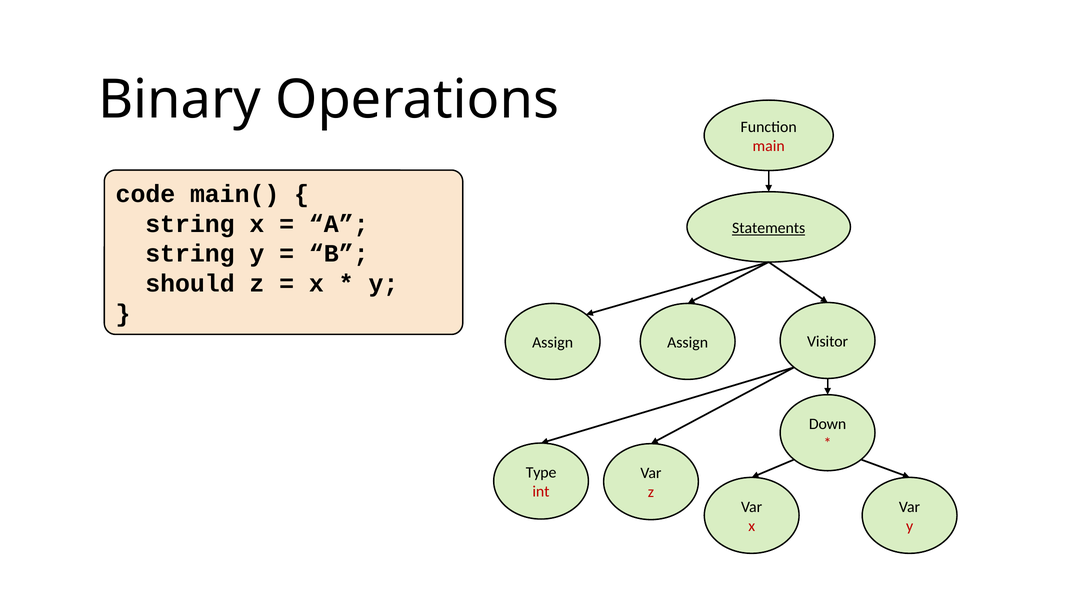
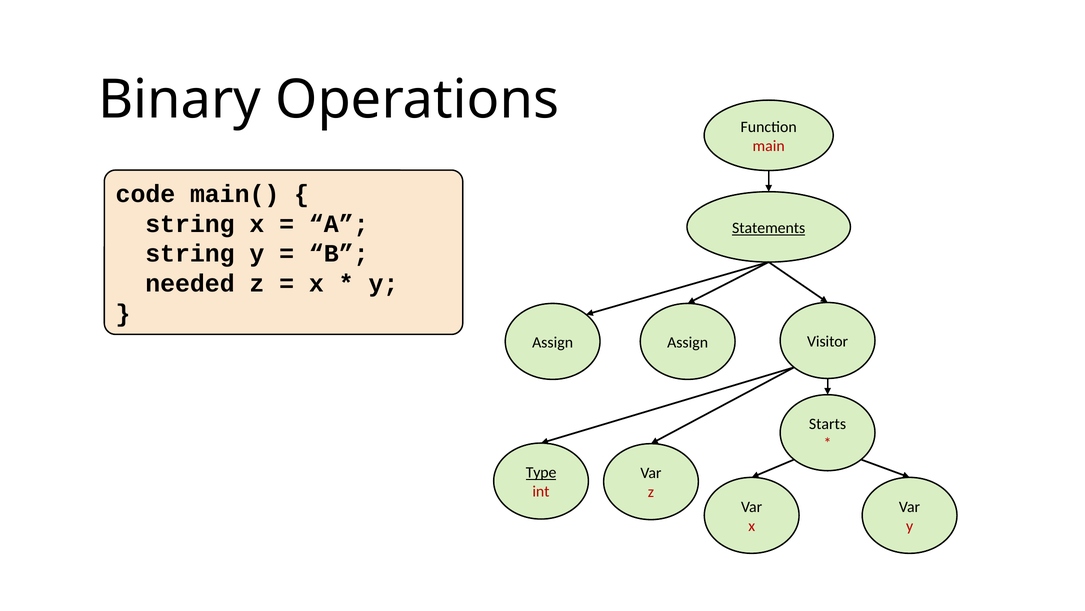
should: should -> needed
Down: Down -> Starts
Type underline: none -> present
